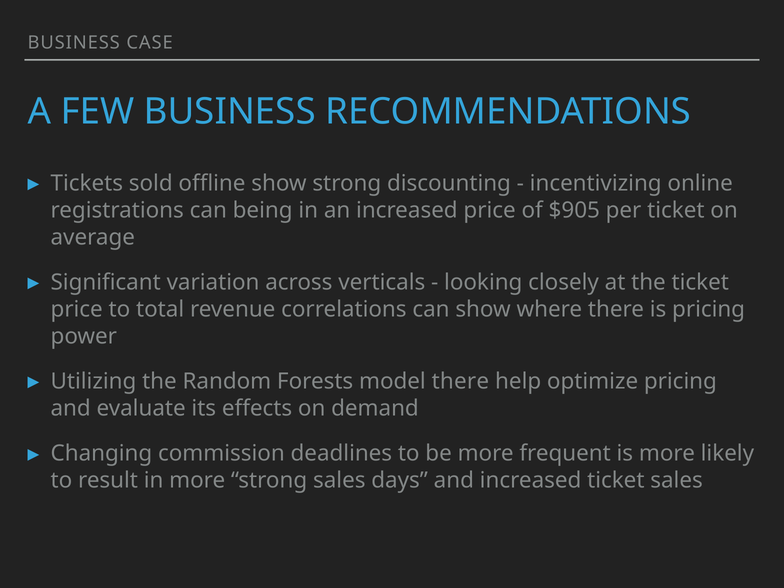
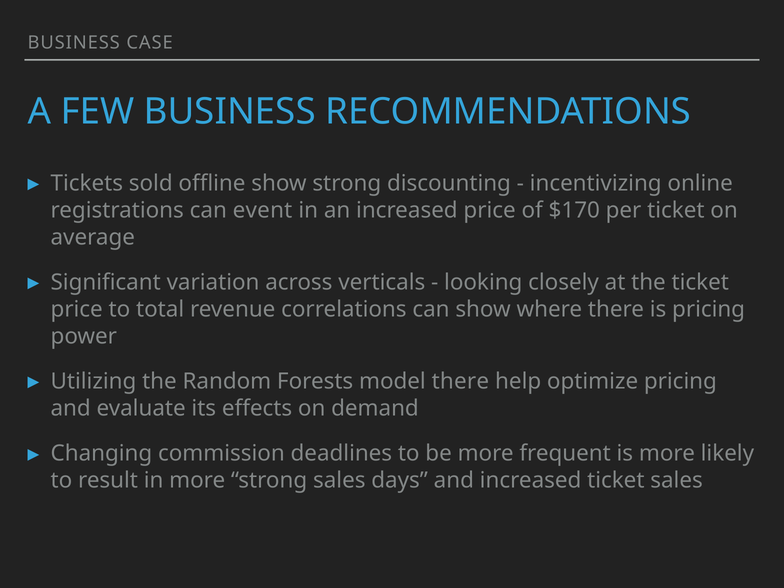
being: being -> event
$905: $905 -> $170
